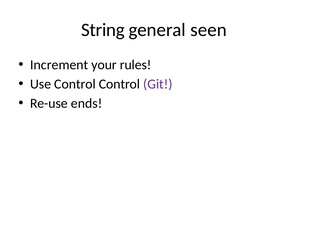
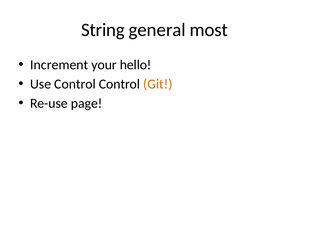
seen: seen -> most
rules: rules -> hello
Git colour: purple -> orange
ends: ends -> page
